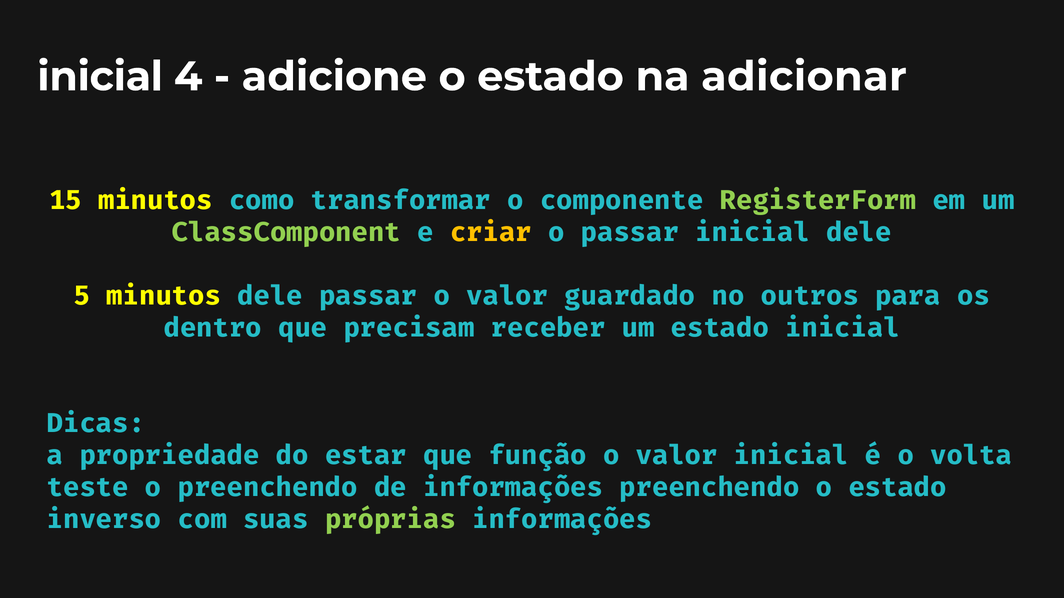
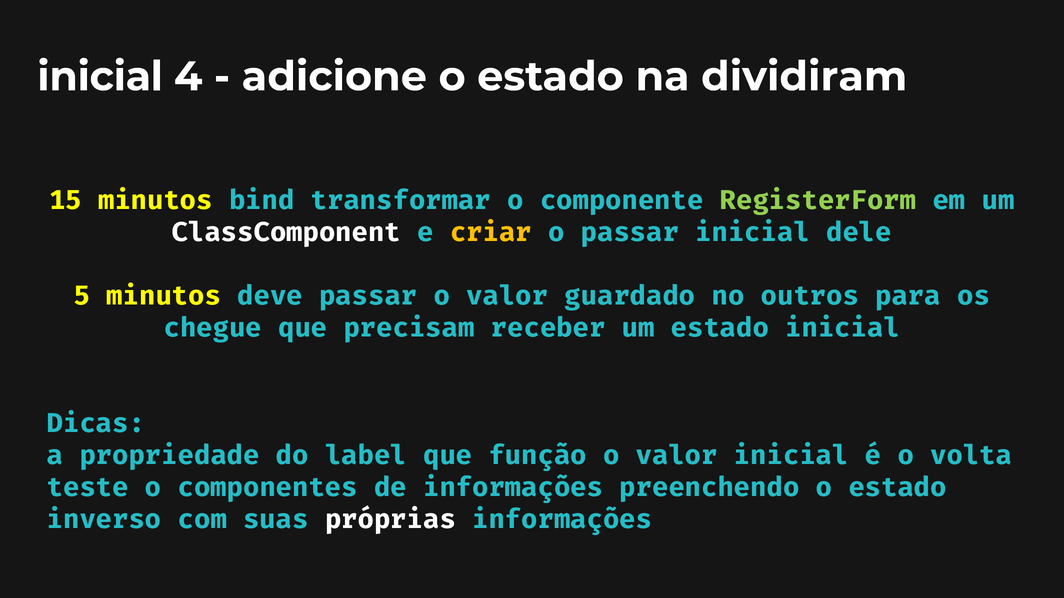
adicionar: adicionar -> dividiram
como: como -> bind
ClassComponent colour: light green -> white
minutos dele: dele -> deve
dentro: dentro -> chegue
estar: estar -> label
o preenchendo: preenchendo -> componentes
próprias colour: light green -> white
